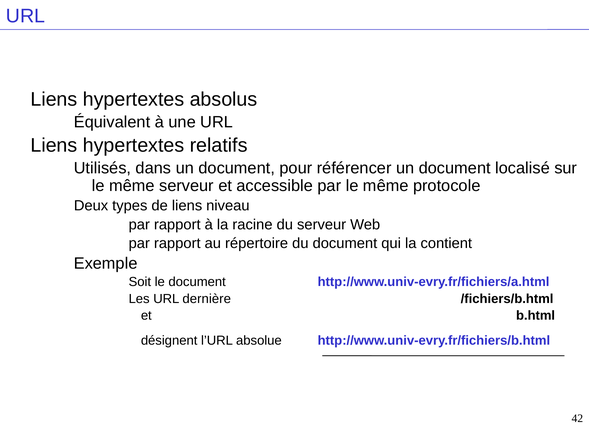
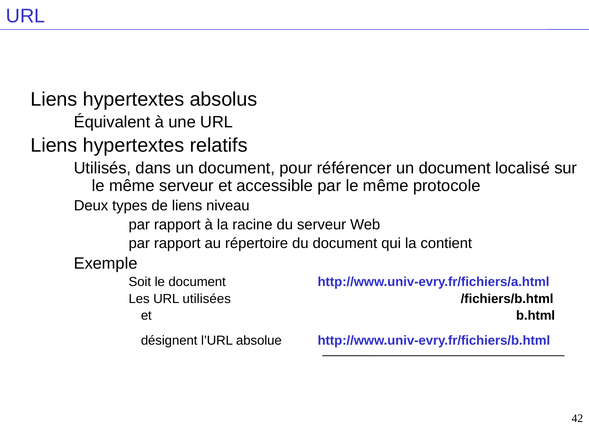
dernière: dernière -> utilisées
